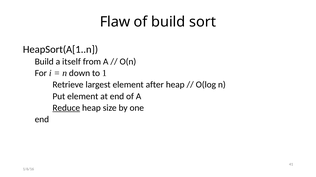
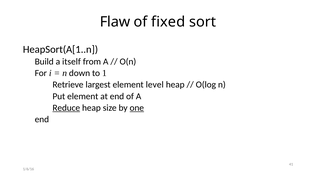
of build: build -> fixed
after: after -> level
one underline: none -> present
